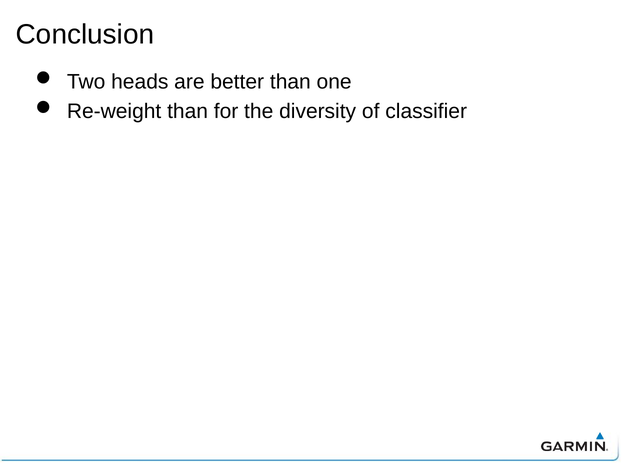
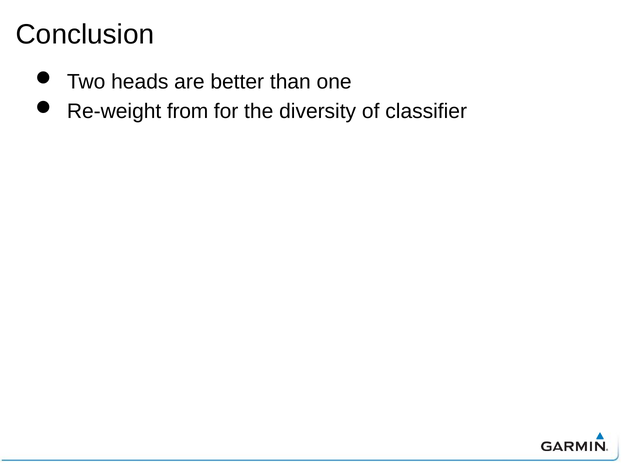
Re-weight than: than -> from
